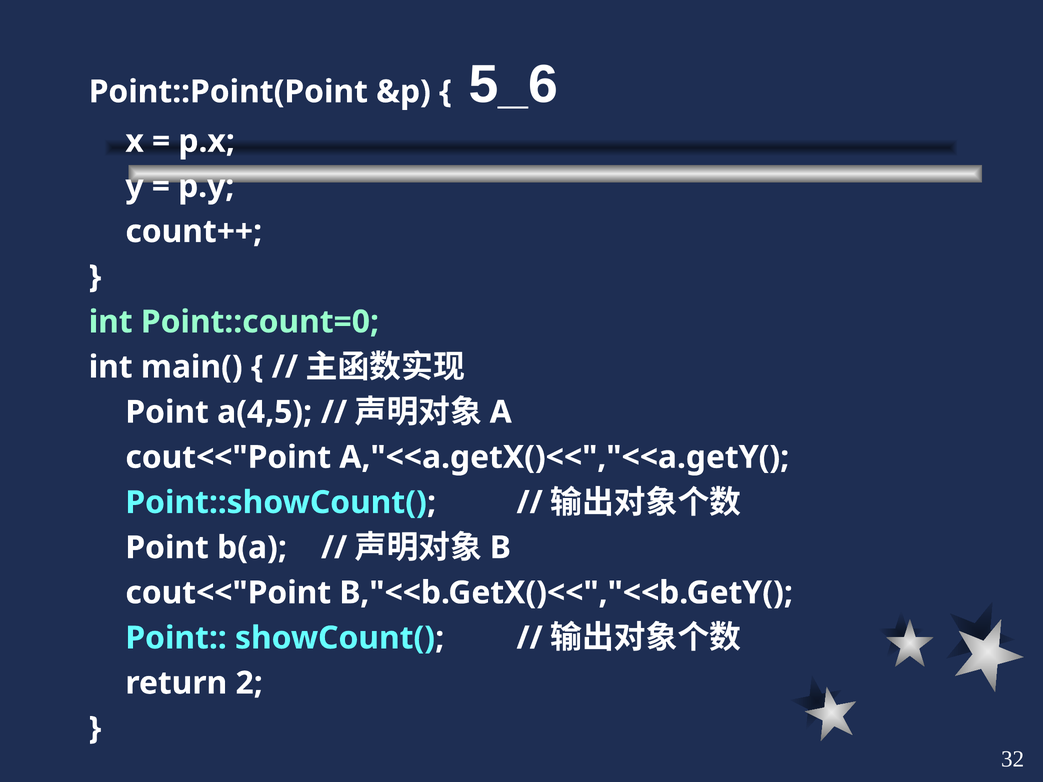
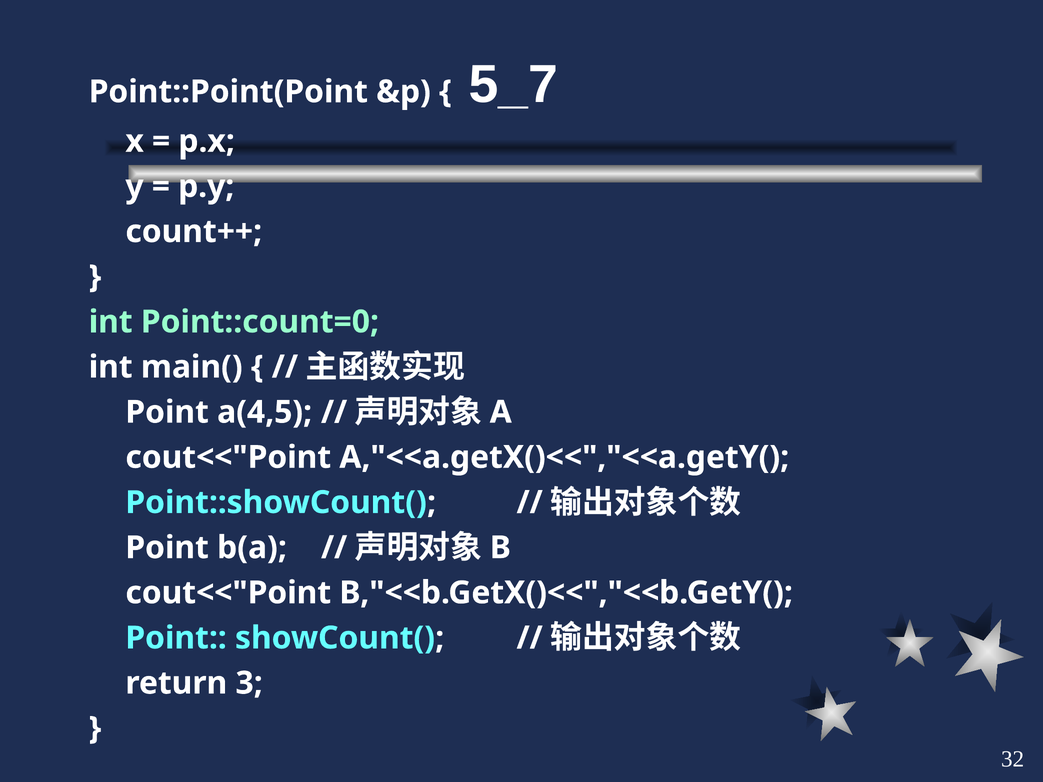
5_6: 5_6 -> 5_7
2: 2 -> 3
